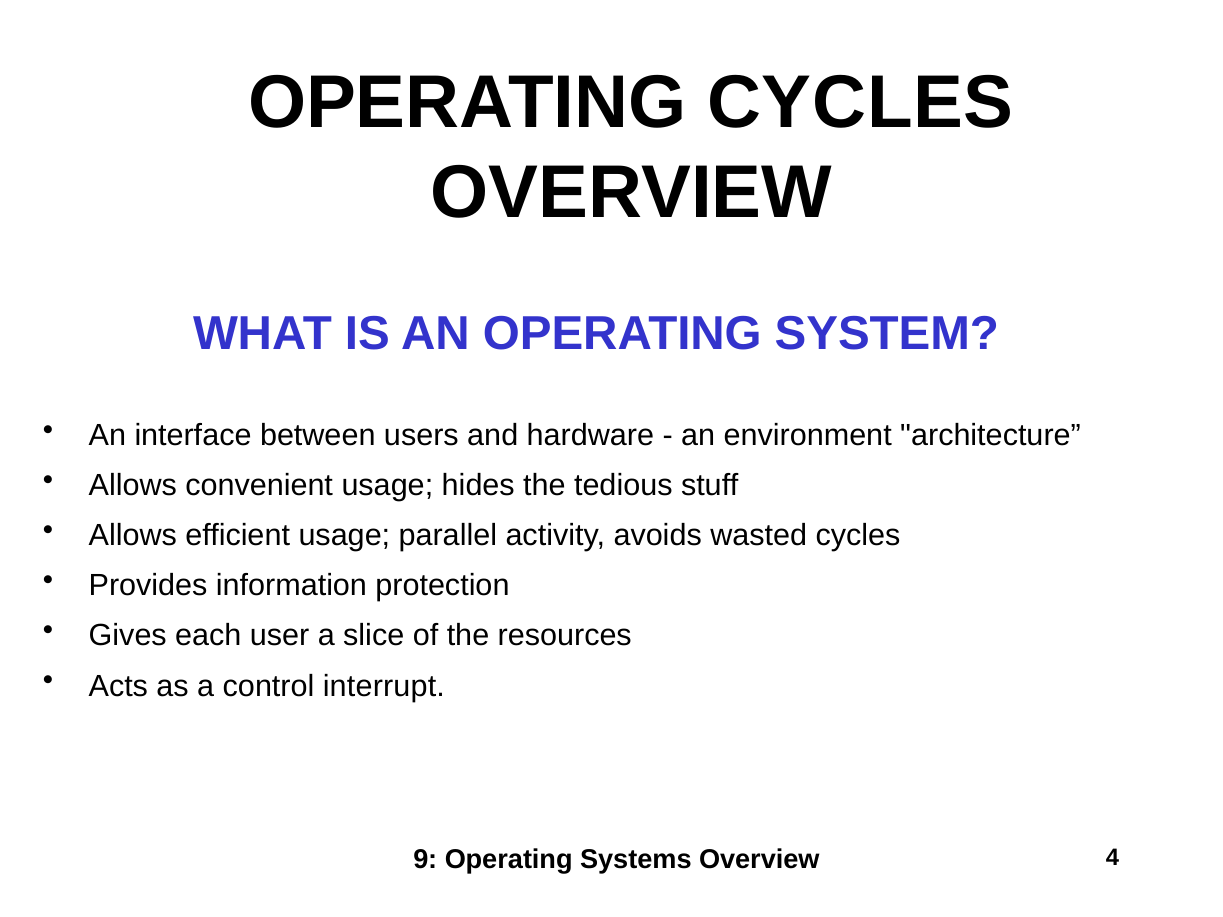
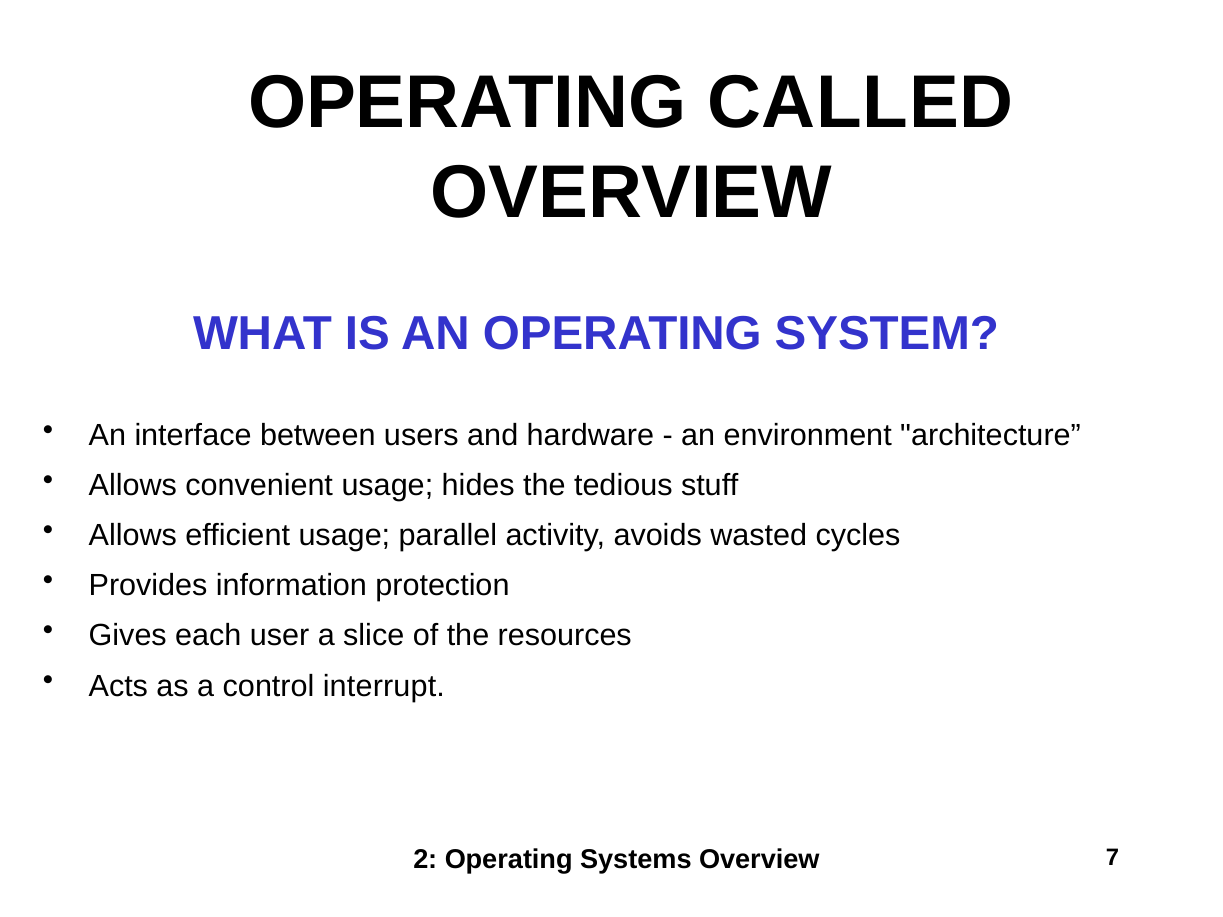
OPERATING CYCLES: CYCLES -> CALLED
9: 9 -> 2
4: 4 -> 7
